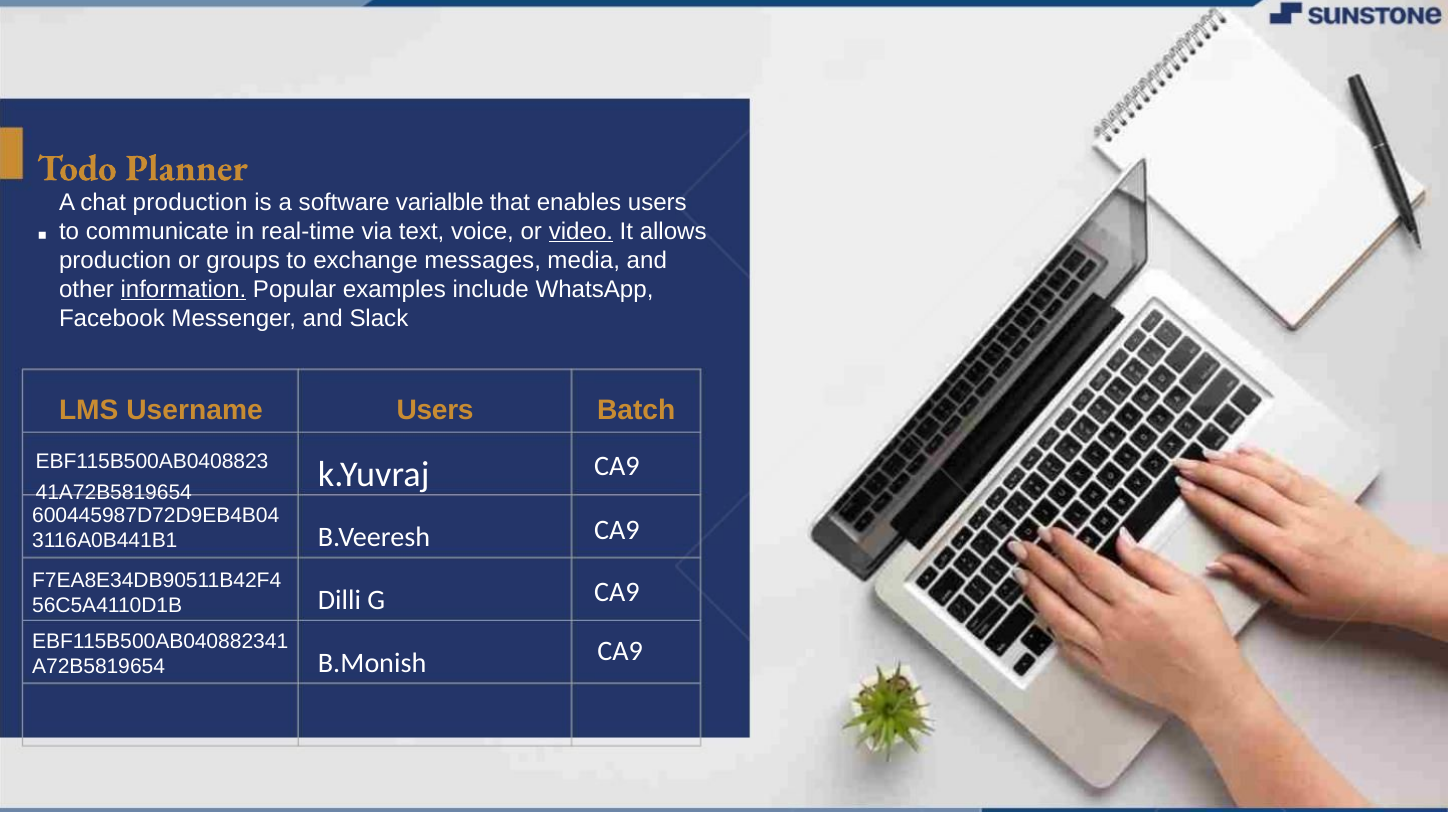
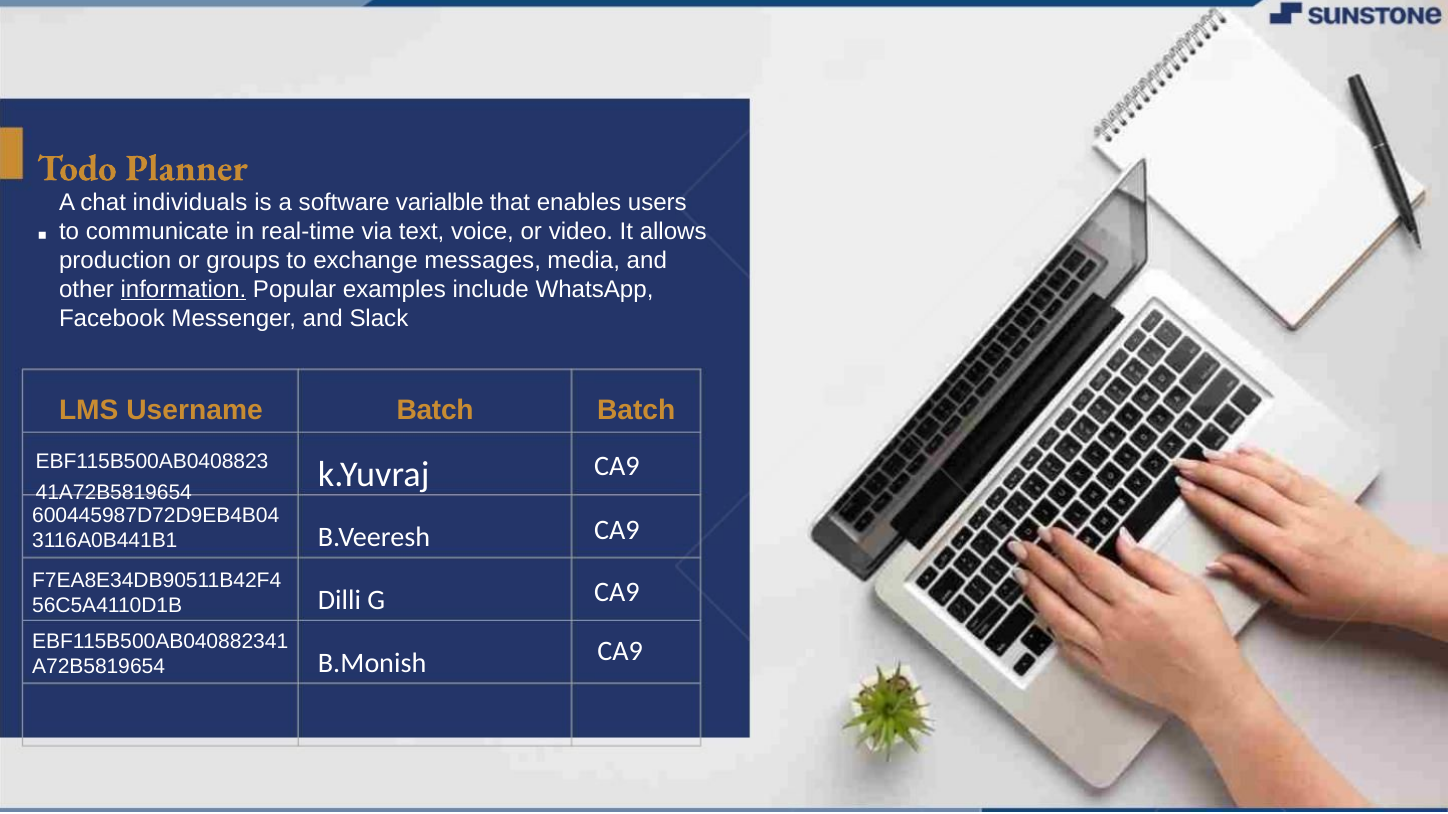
chat production: production -> individuals
video underline: present -> none
Username Users: Users -> Batch
